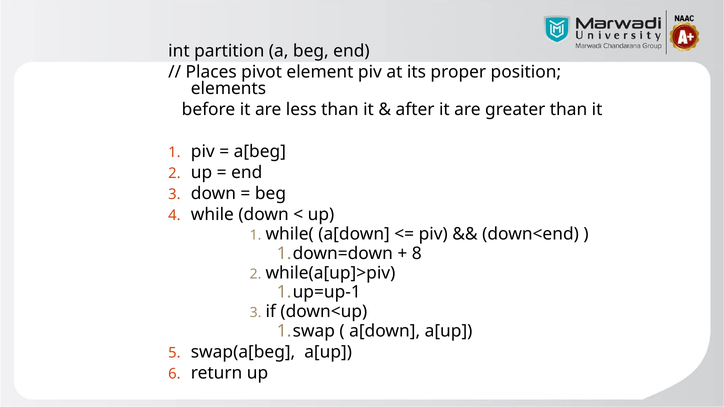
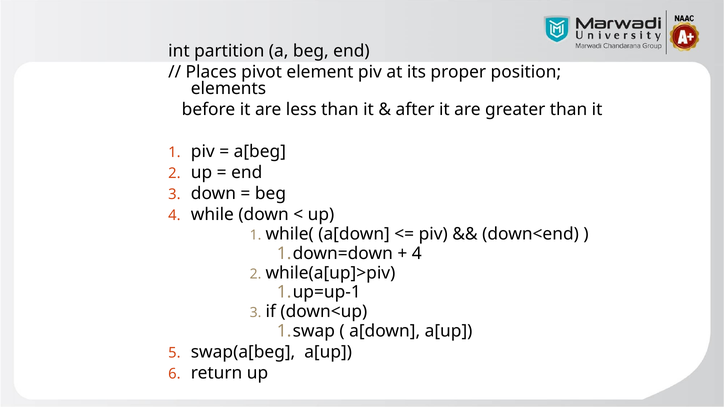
8 at (417, 254): 8 -> 4
